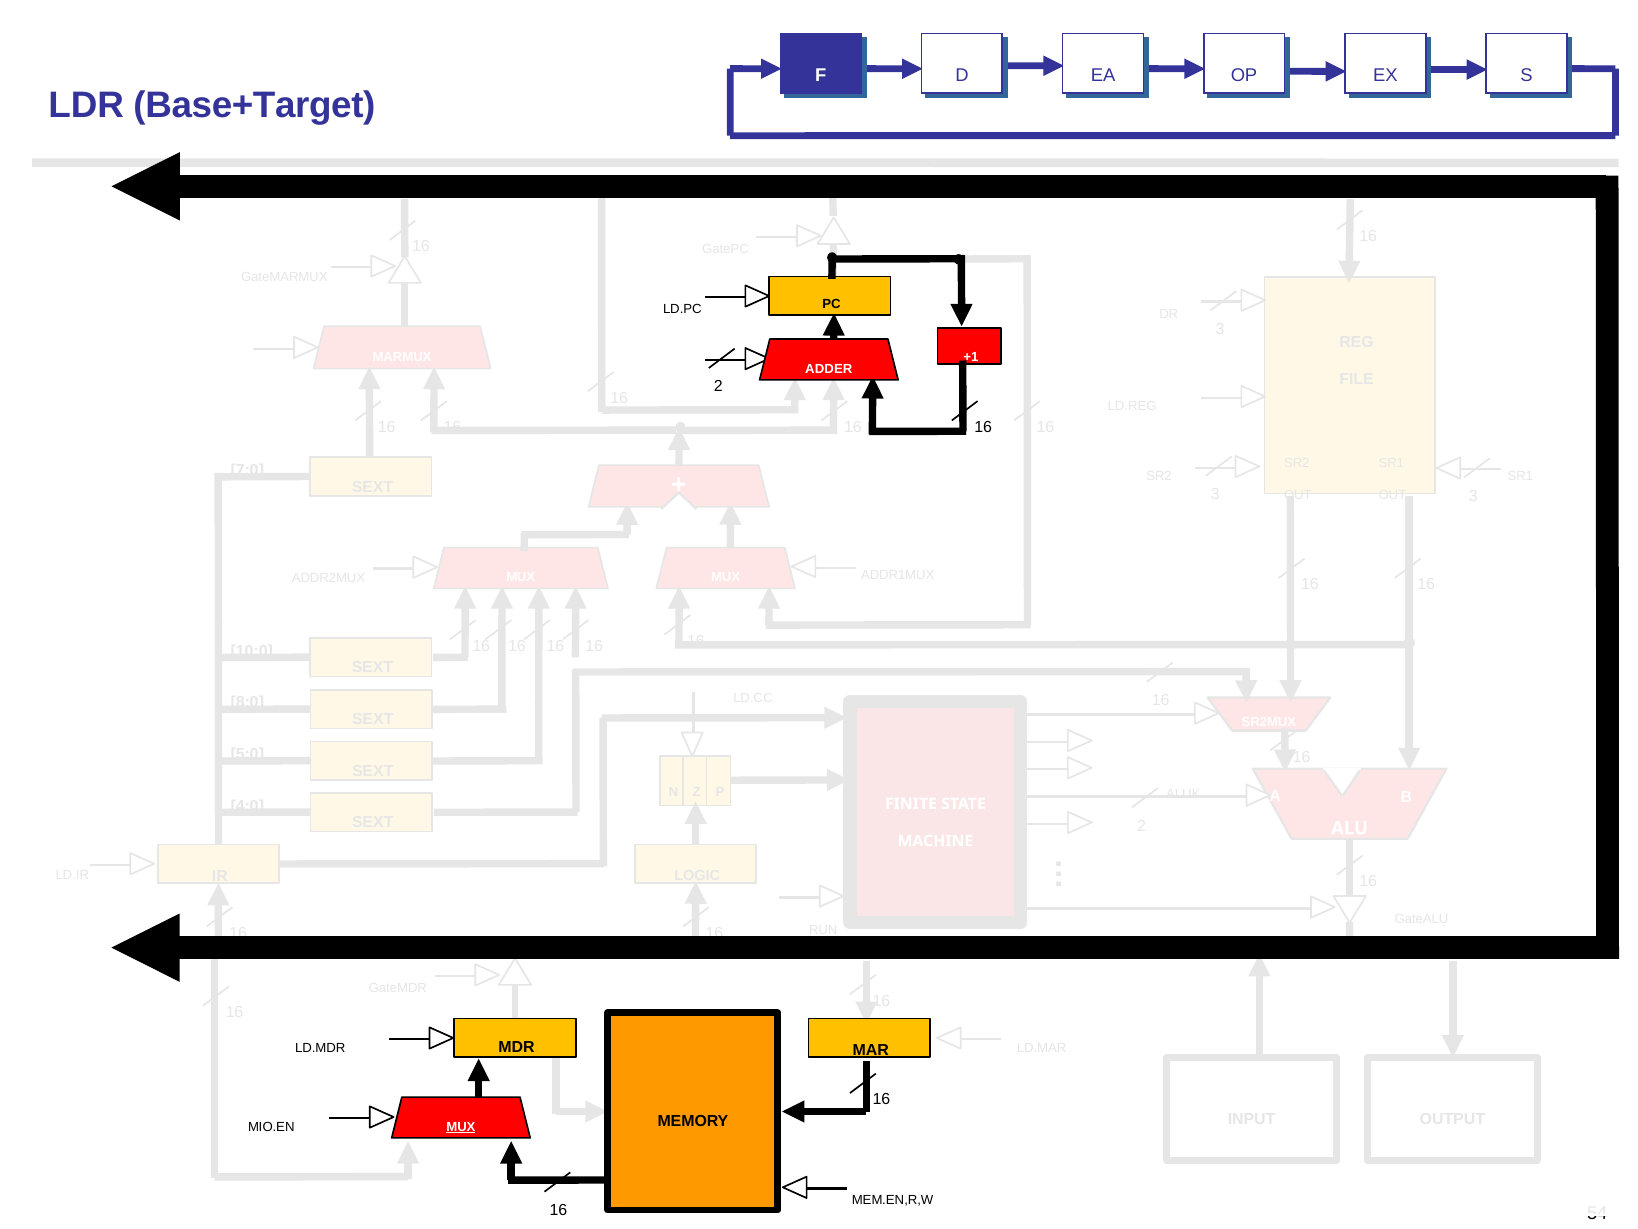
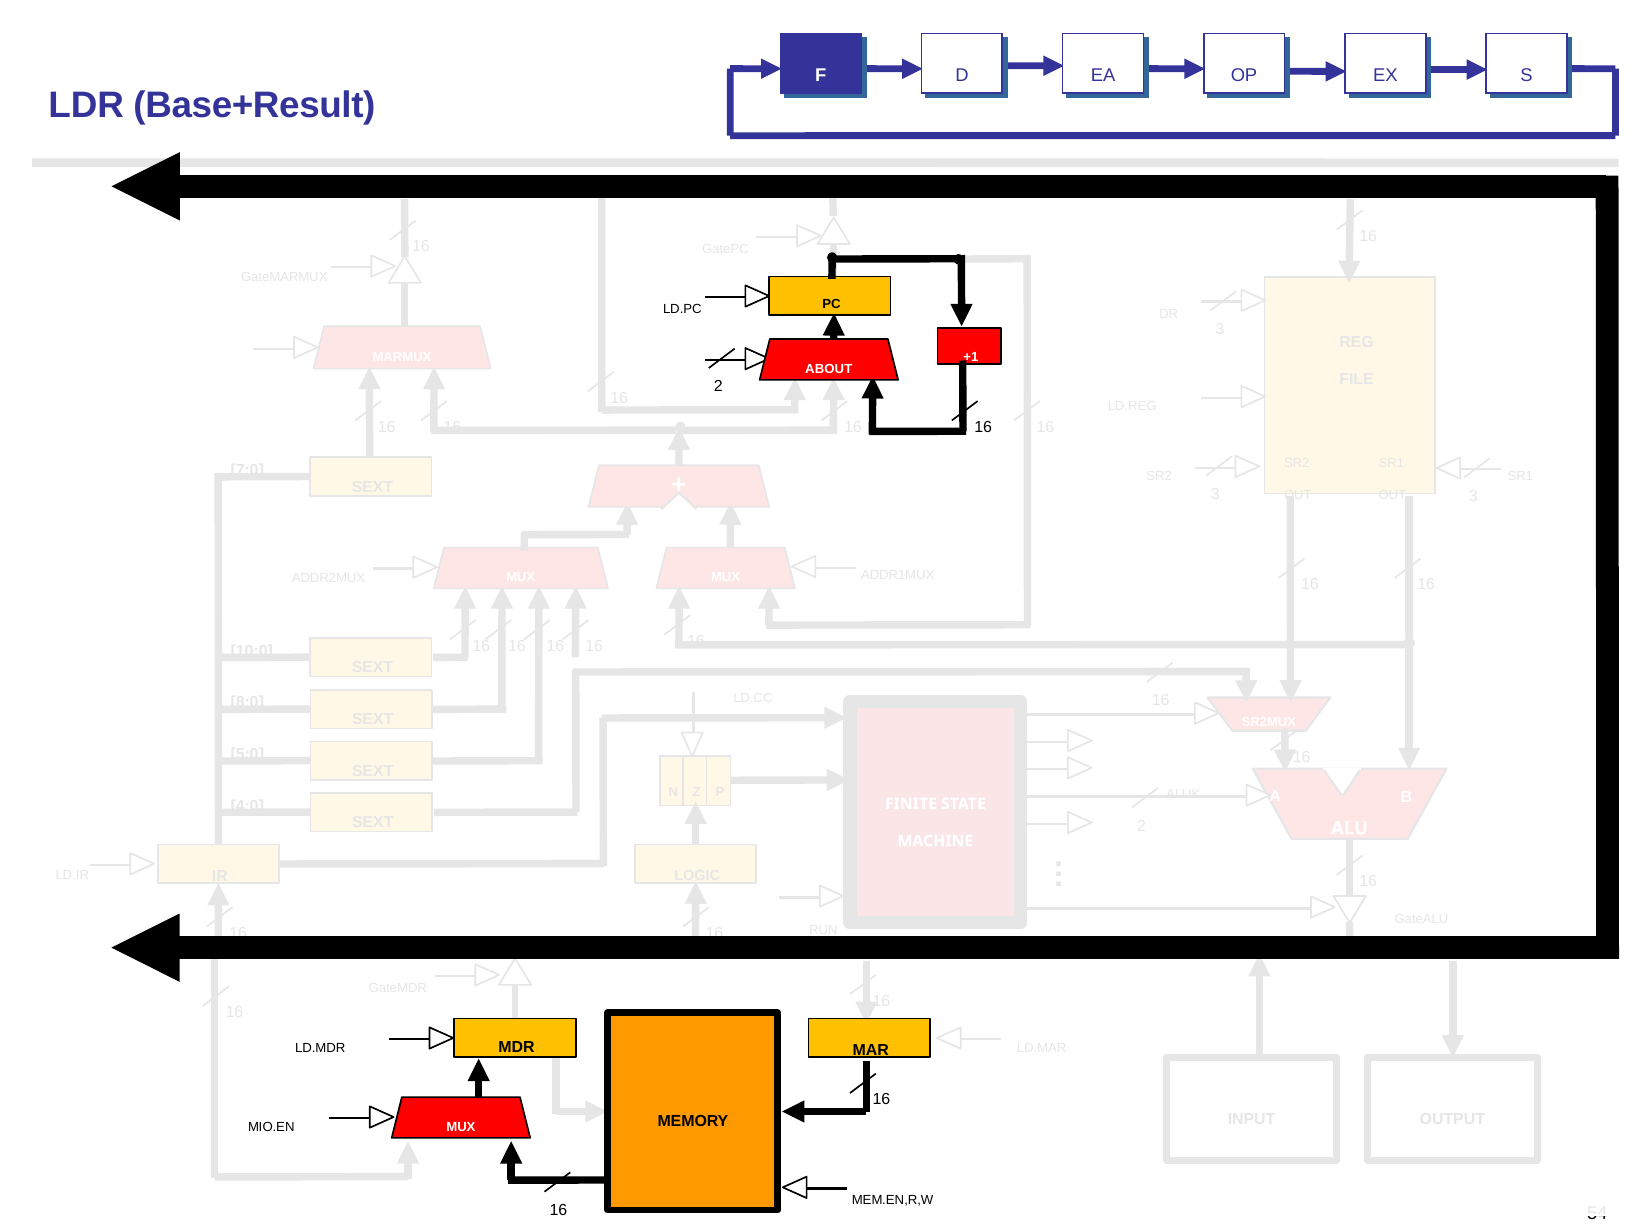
Base+Target: Base+Target -> Base+Result
ADDER: ADDER -> ABOUT
MUX at (461, 1127) underline: present -> none
